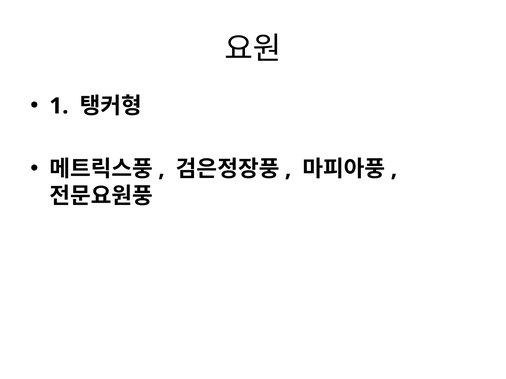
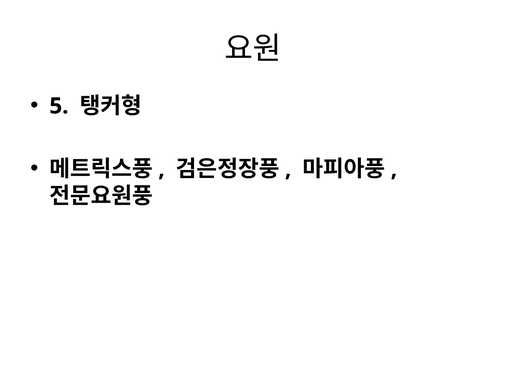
1: 1 -> 5
